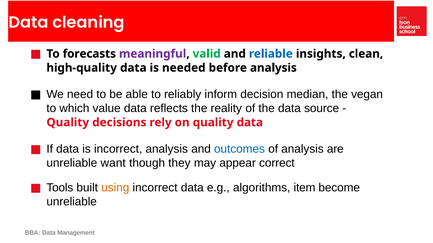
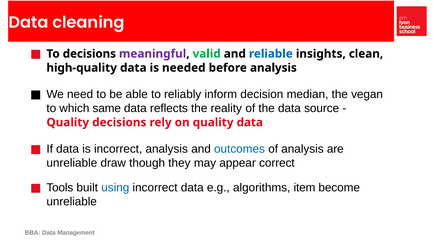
To forecasts: forecasts -> decisions
value: value -> same
want: want -> draw
using colour: orange -> blue
